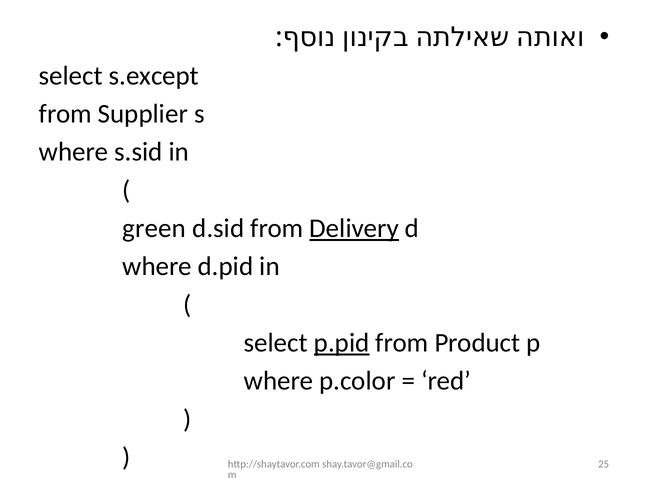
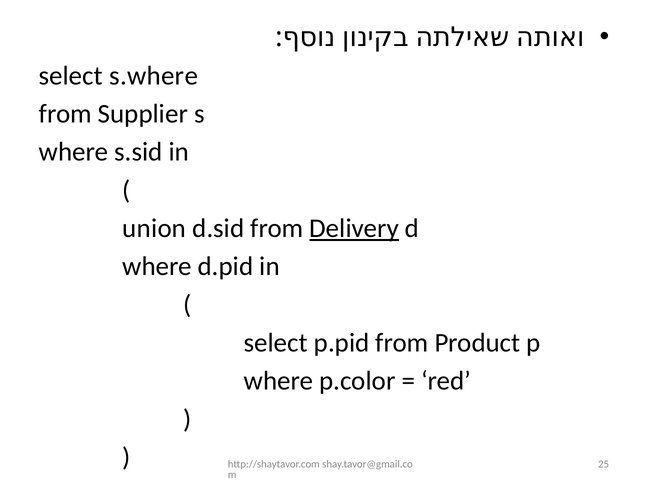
s.except: s.except -> s.where
green: green -> union
p.pid underline: present -> none
